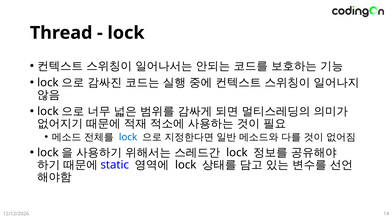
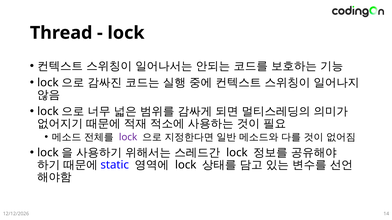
lock at (128, 137) colour: blue -> purple
